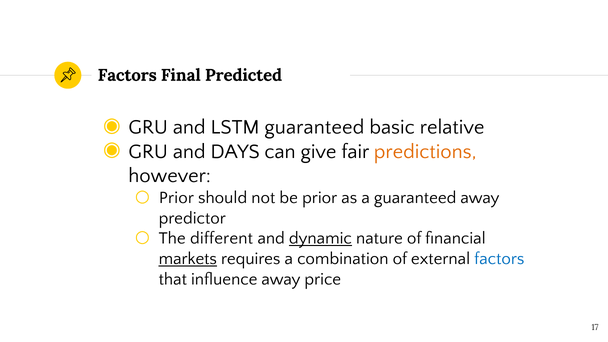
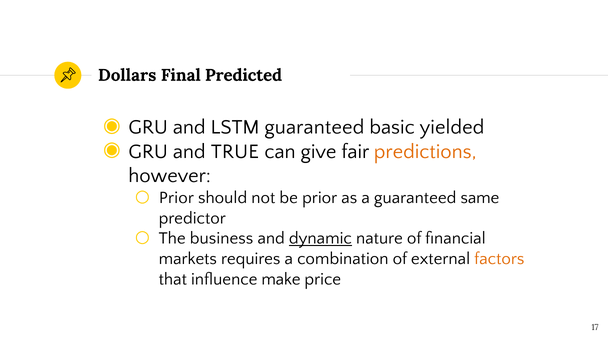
Factors at (127, 75): Factors -> Dollars
relative: relative -> yielded
DAYS: DAYS -> TRUE
guaranteed away: away -> same
different: different -> business
markets underline: present -> none
factors at (499, 259) colour: blue -> orange
influence away: away -> make
